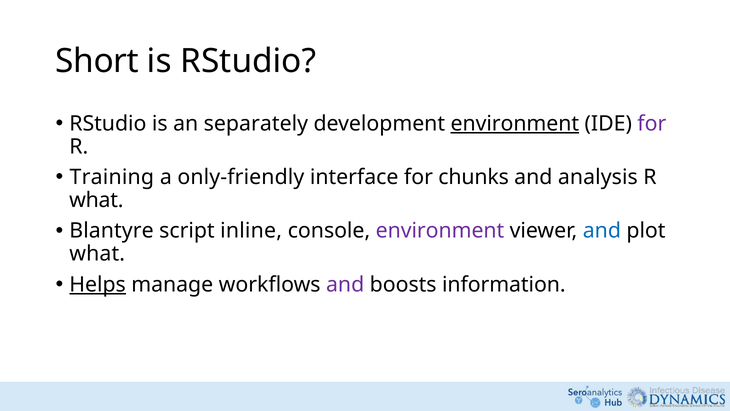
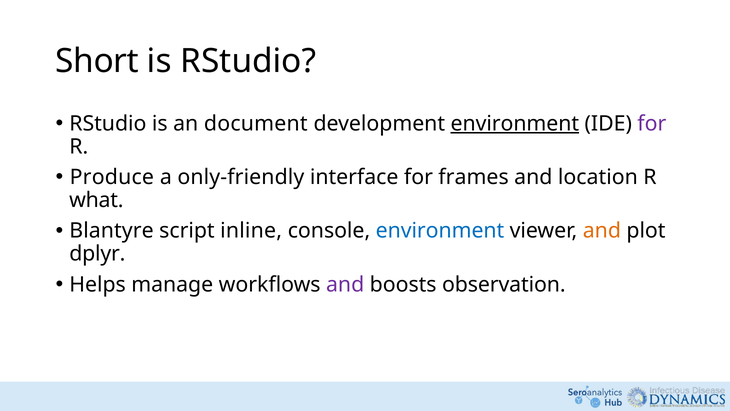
separately: separately -> document
Training: Training -> Produce
chunks: chunks -> frames
analysis: analysis -> location
environment at (440, 231) colour: purple -> blue
and at (602, 231) colour: blue -> orange
what at (97, 254): what -> dplyr
Helps underline: present -> none
information: information -> observation
